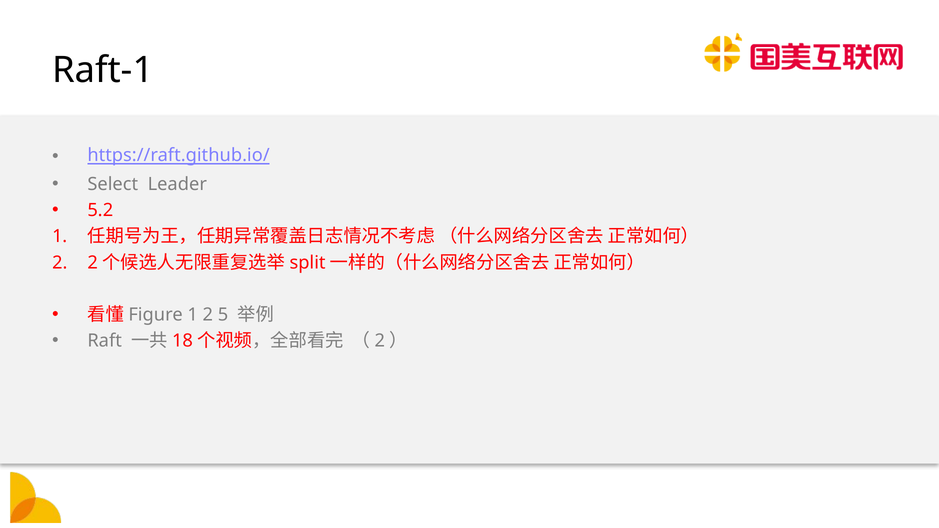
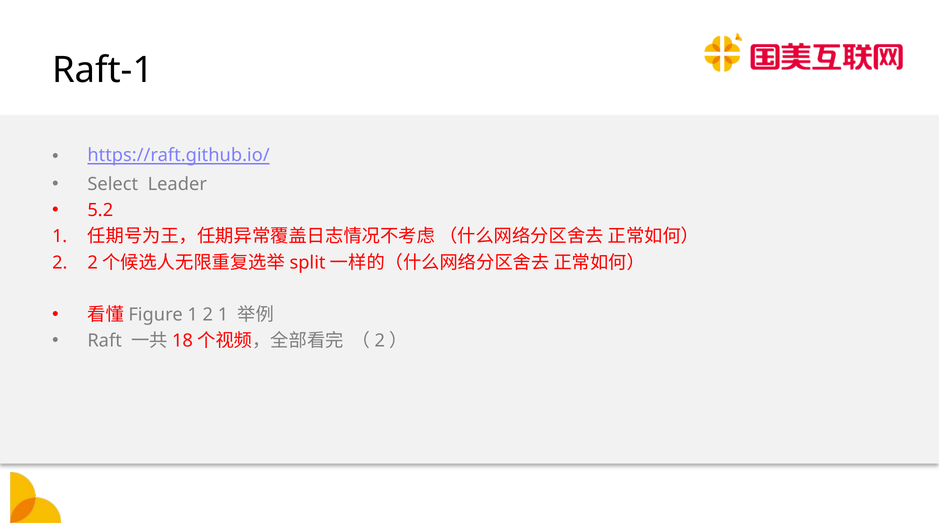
2 5: 5 -> 1
